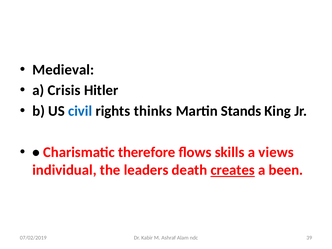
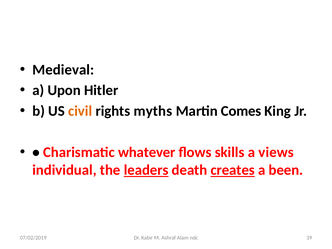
Crisis: Crisis -> Upon
civil colour: blue -> orange
thinks: thinks -> myths
Stands: Stands -> Comes
therefore: therefore -> whatever
leaders underline: none -> present
